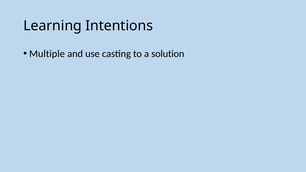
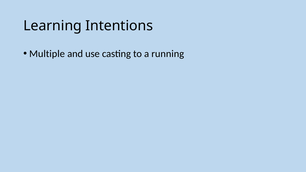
solution: solution -> running
